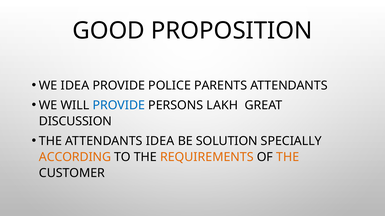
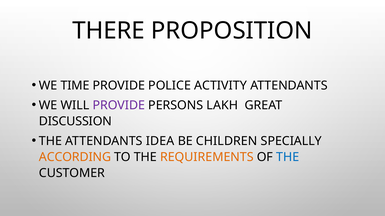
GOOD: GOOD -> THERE
WE IDEA: IDEA -> TIME
PARENTS: PARENTS -> ACTIVITY
PROVIDE at (119, 105) colour: blue -> purple
SOLUTION: SOLUTION -> CHILDREN
THE at (288, 157) colour: orange -> blue
